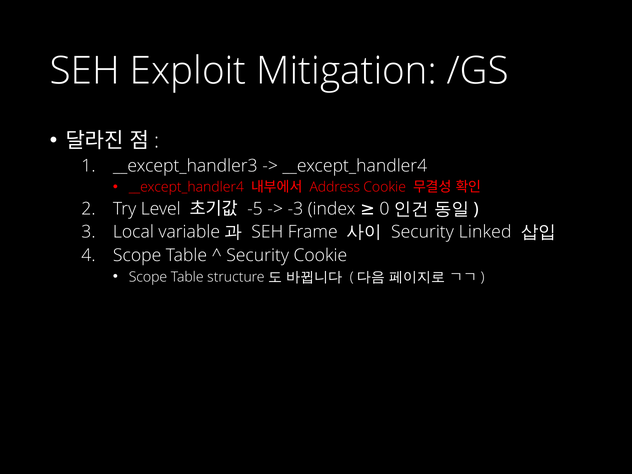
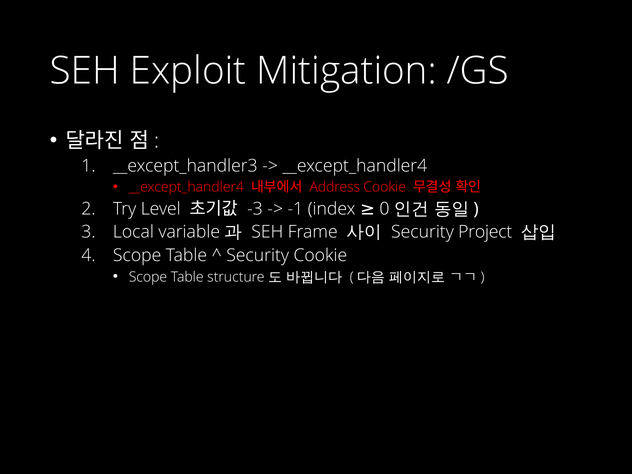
-5: -5 -> -3
-3: -3 -> -1
Linked: Linked -> Project
